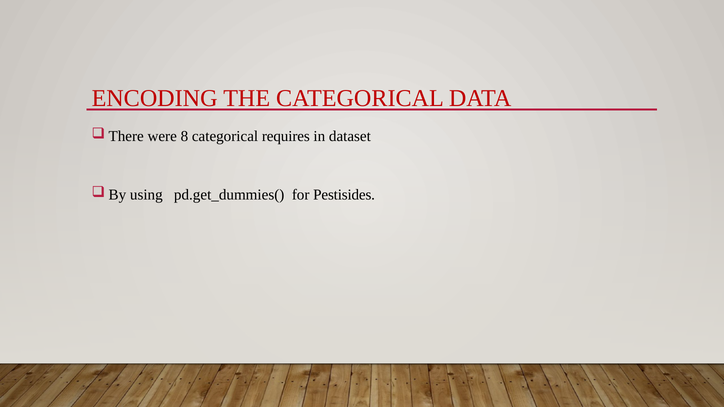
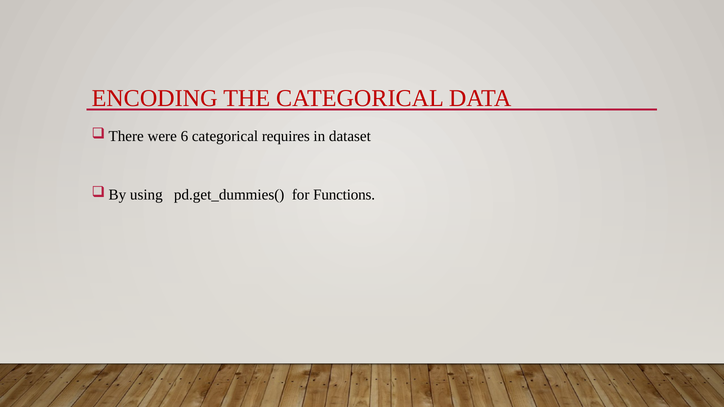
8: 8 -> 6
Pestisides: Pestisides -> Functions
